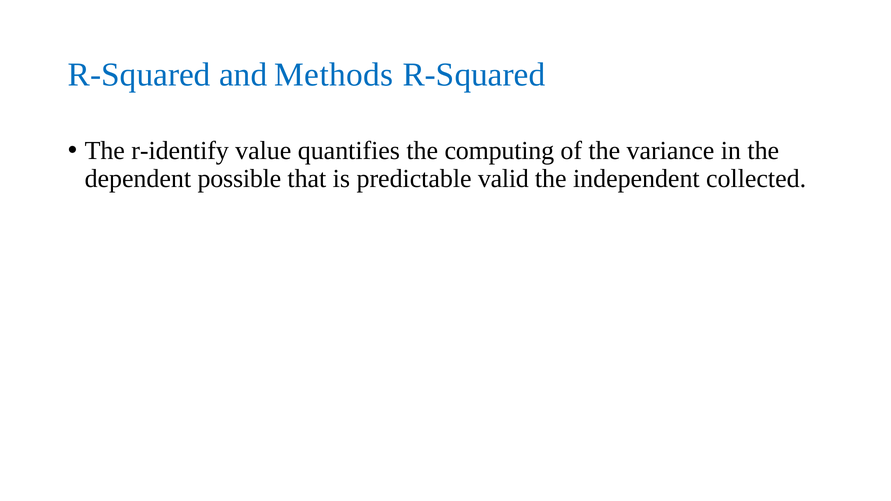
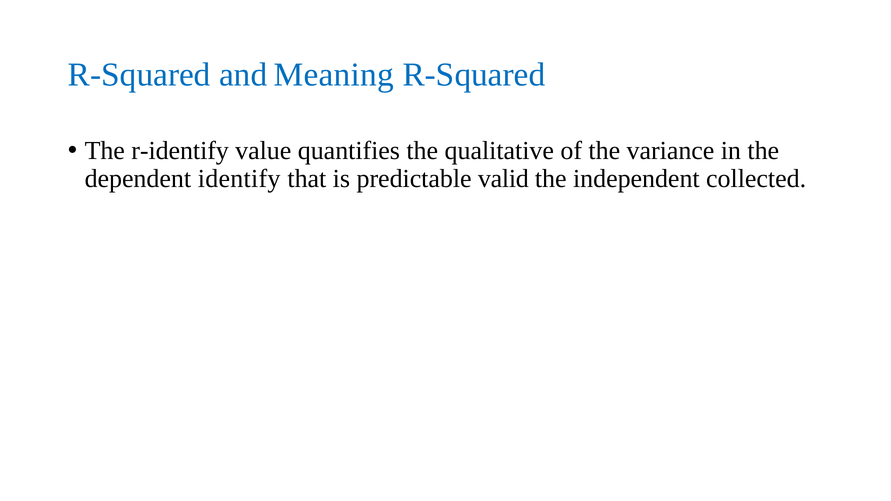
Methods: Methods -> Meaning
computing: computing -> qualitative
possible: possible -> identify
